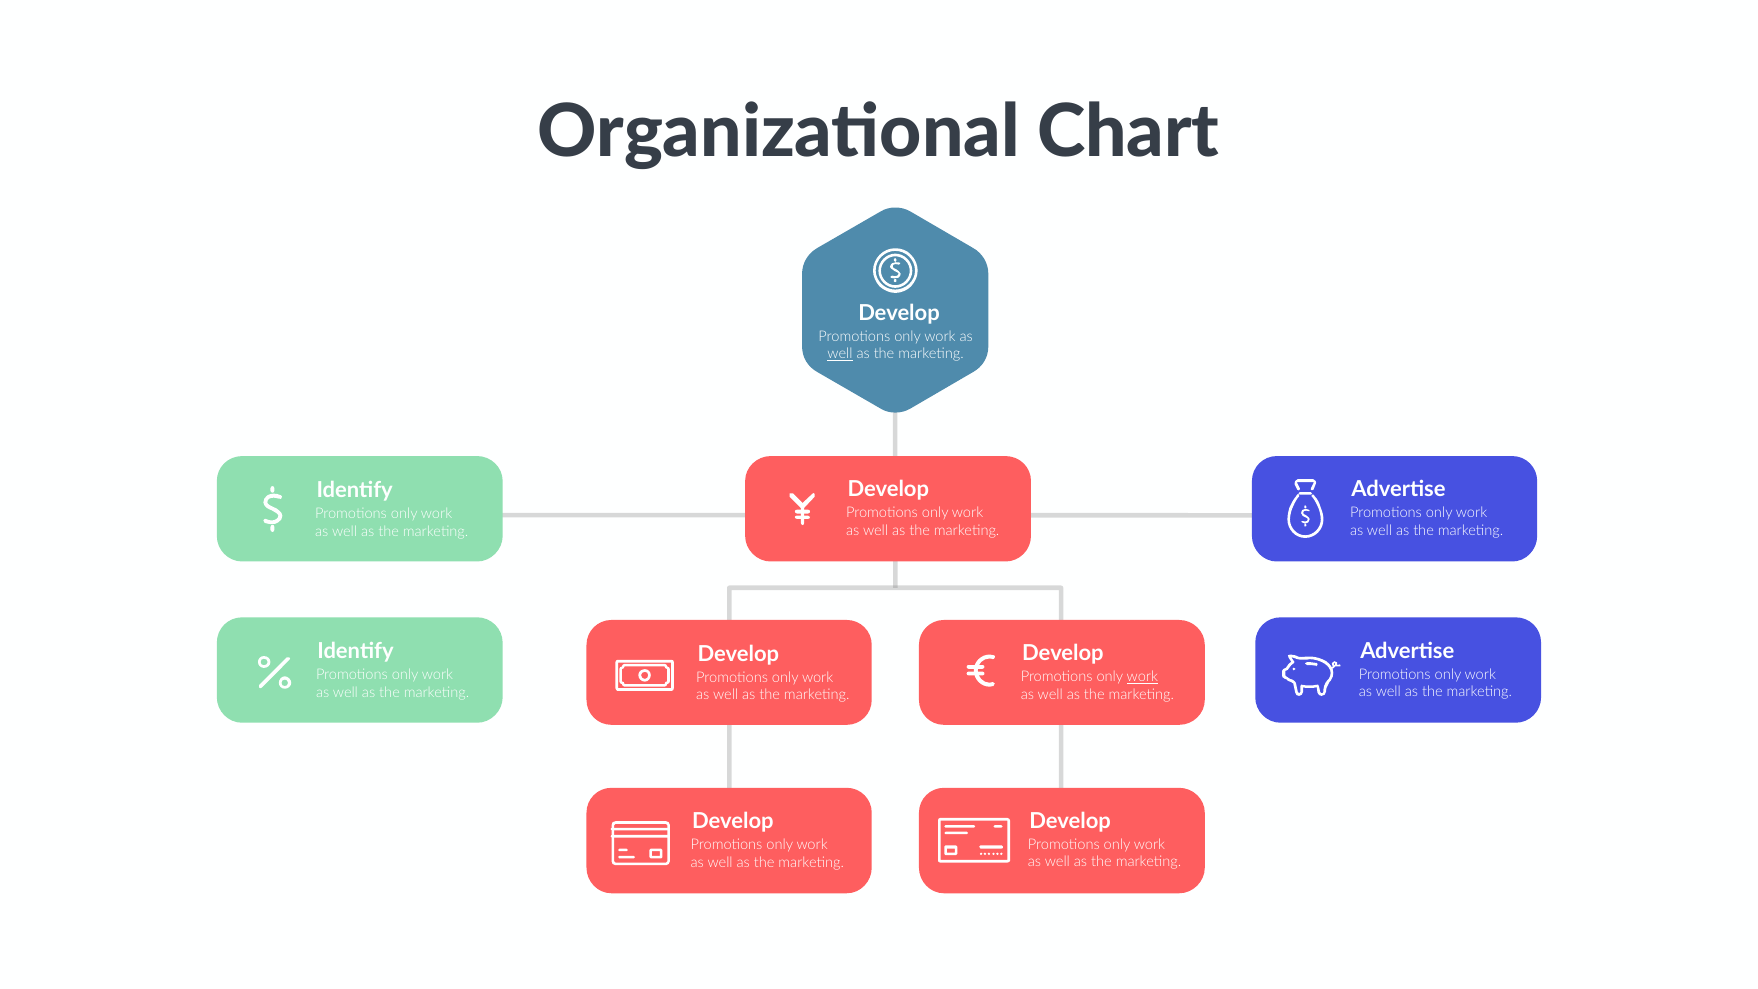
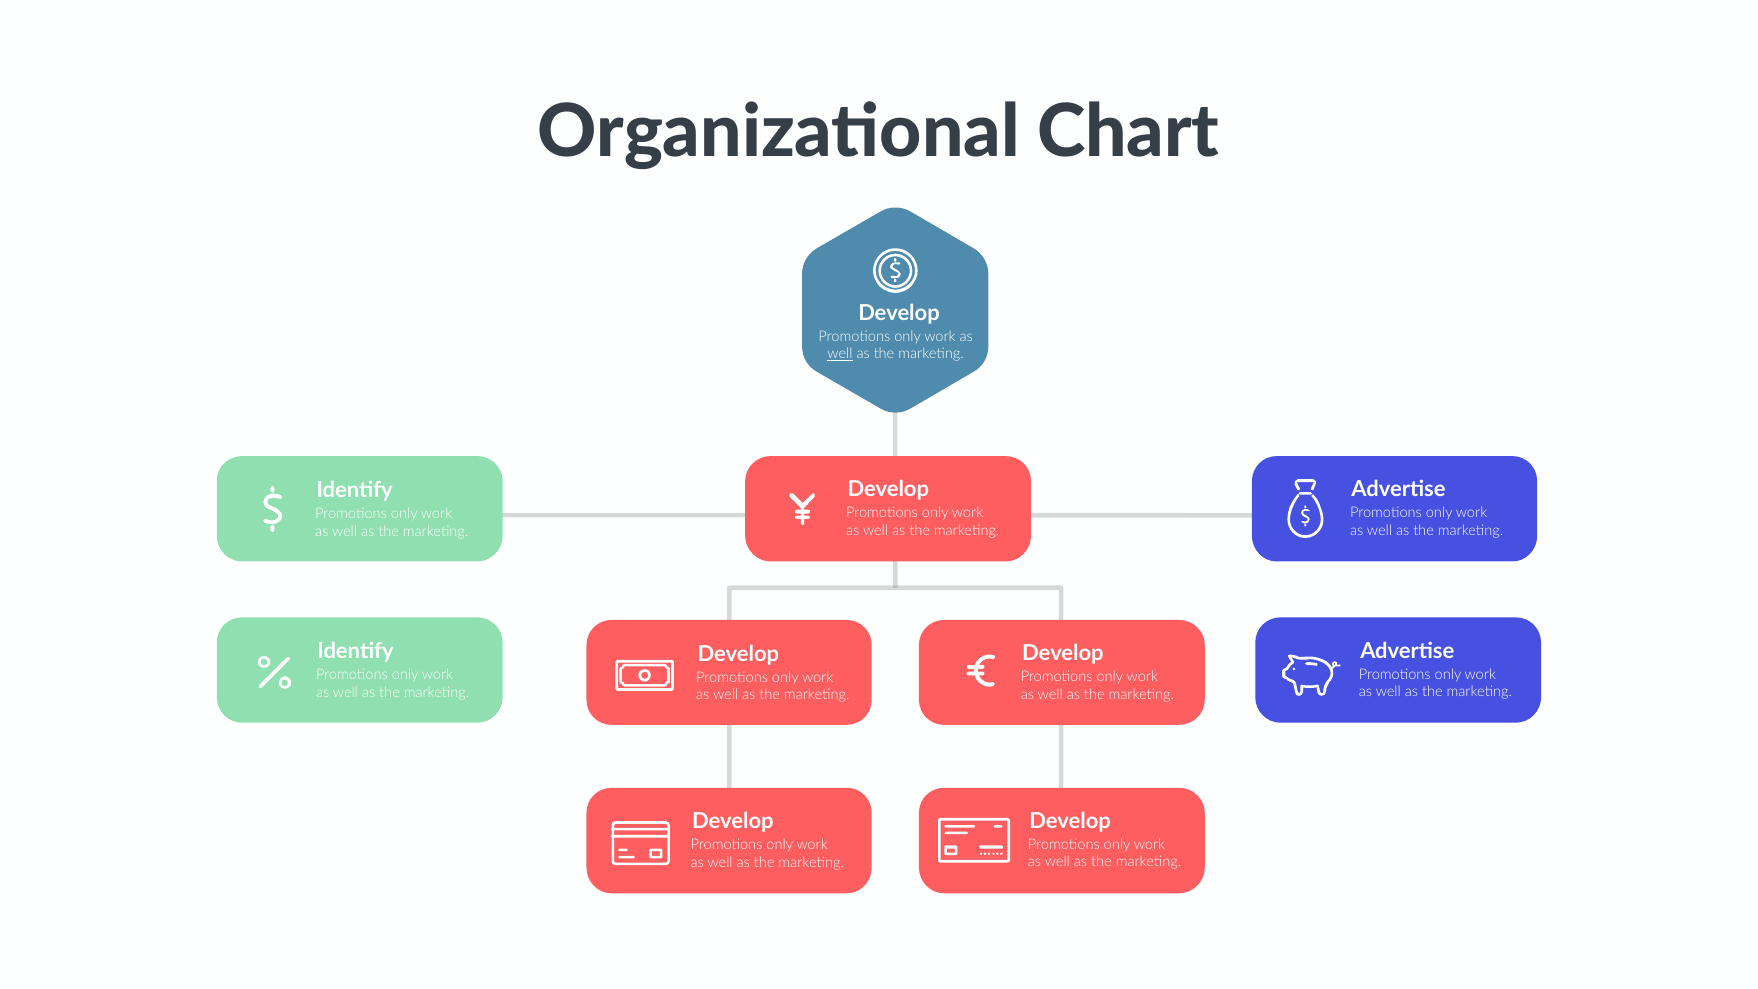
work at (1142, 677) underline: present -> none
